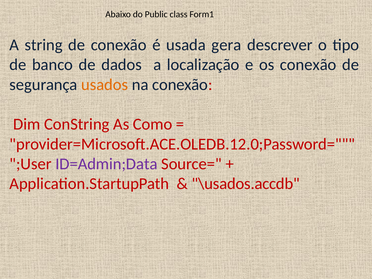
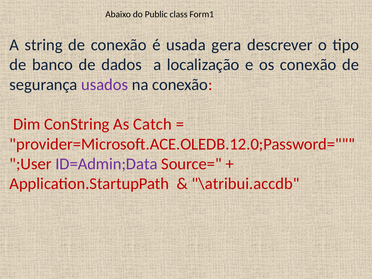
usados colour: orange -> purple
Como: Como -> Catch
\usados.accdb: \usados.accdb -> \atribui.accdb
